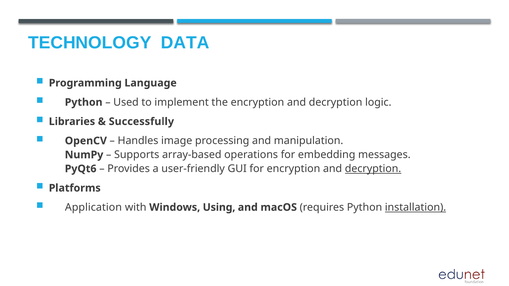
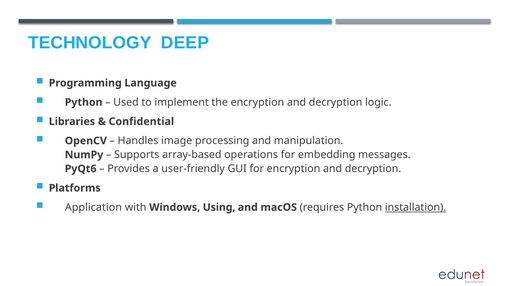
DATA: DATA -> DEEP
Successfully: Successfully -> Confidential
decryption at (373, 169) underline: present -> none
